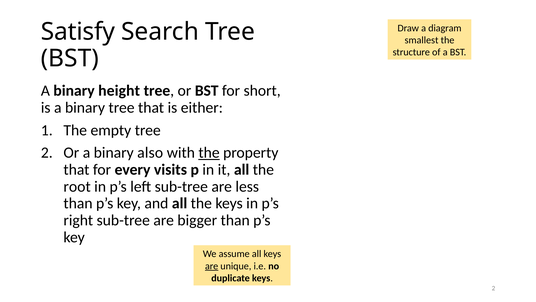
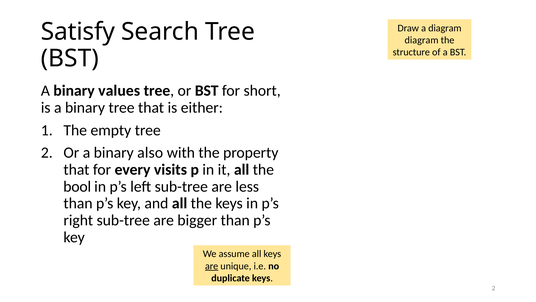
smallest at (422, 40): smallest -> diagram
height: height -> values
the at (209, 152) underline: present -> none
root: root -> bool
